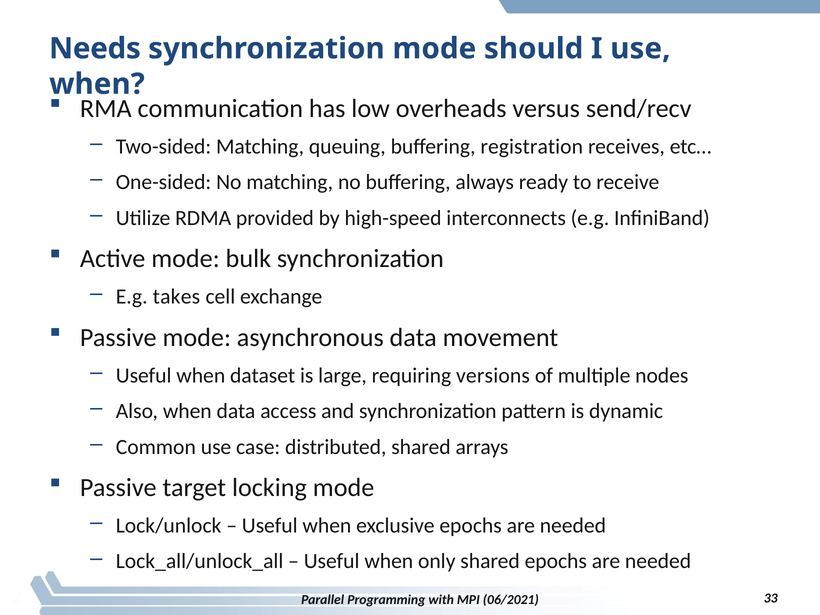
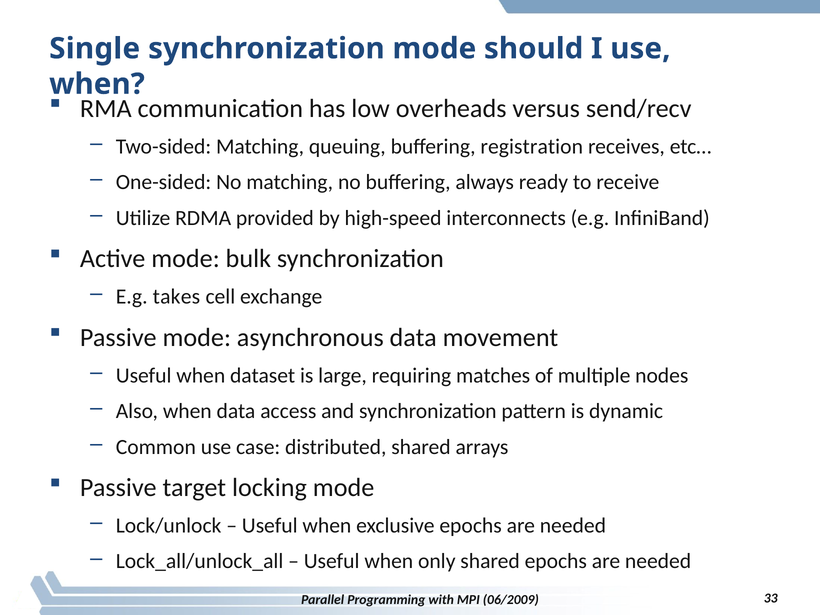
Needs: Needs -> Single
versions: versions -> matches
06/2021: 06/2021 -> 06/2009
